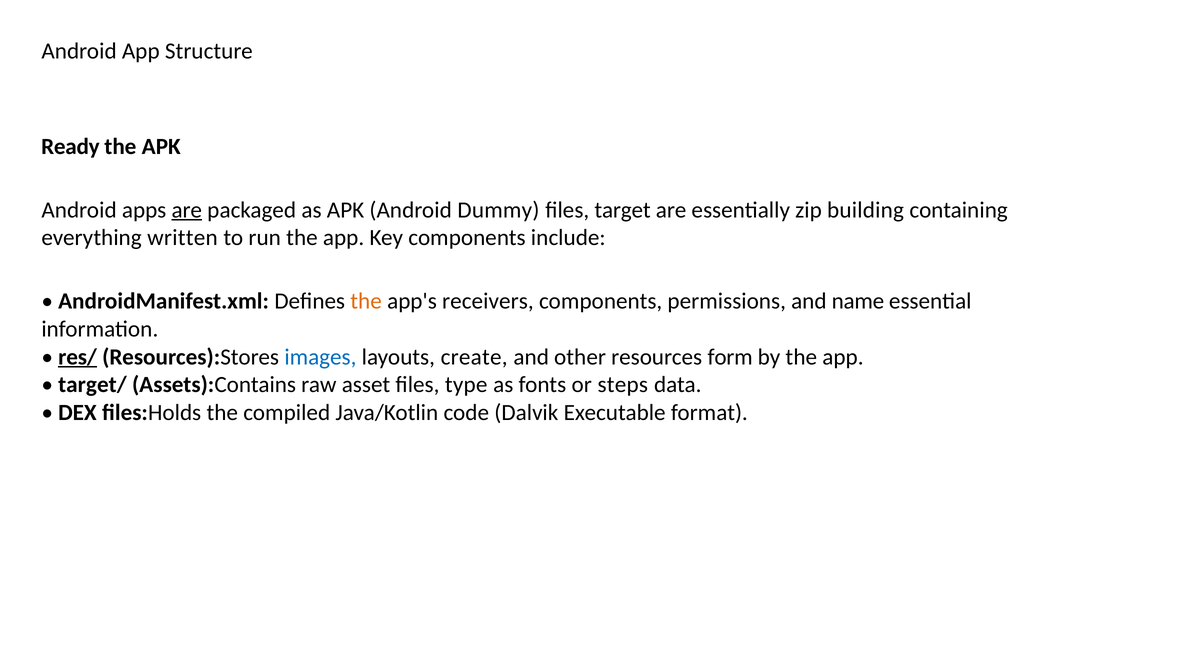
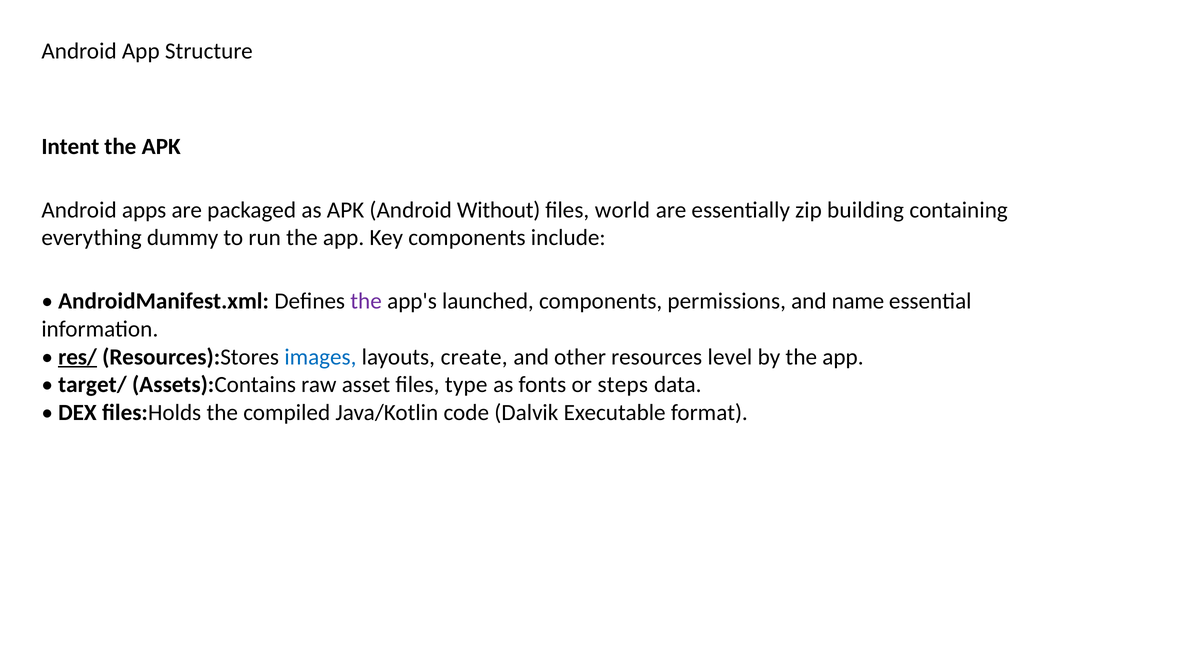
Ready: Ready -> Intent
are at (187, 210) underline: present -> none
Dummy: Dummy -> Without
target: target -> world
written: written -> dummy
the at (366, 301) colour: orange -> purple
receivers: receivers -> launched
form: form -> level
